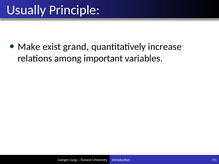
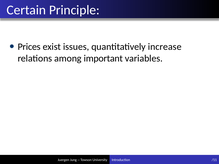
Usually: Usually -> Certain
Make: Make -> Prices
grand: grand -> issues
